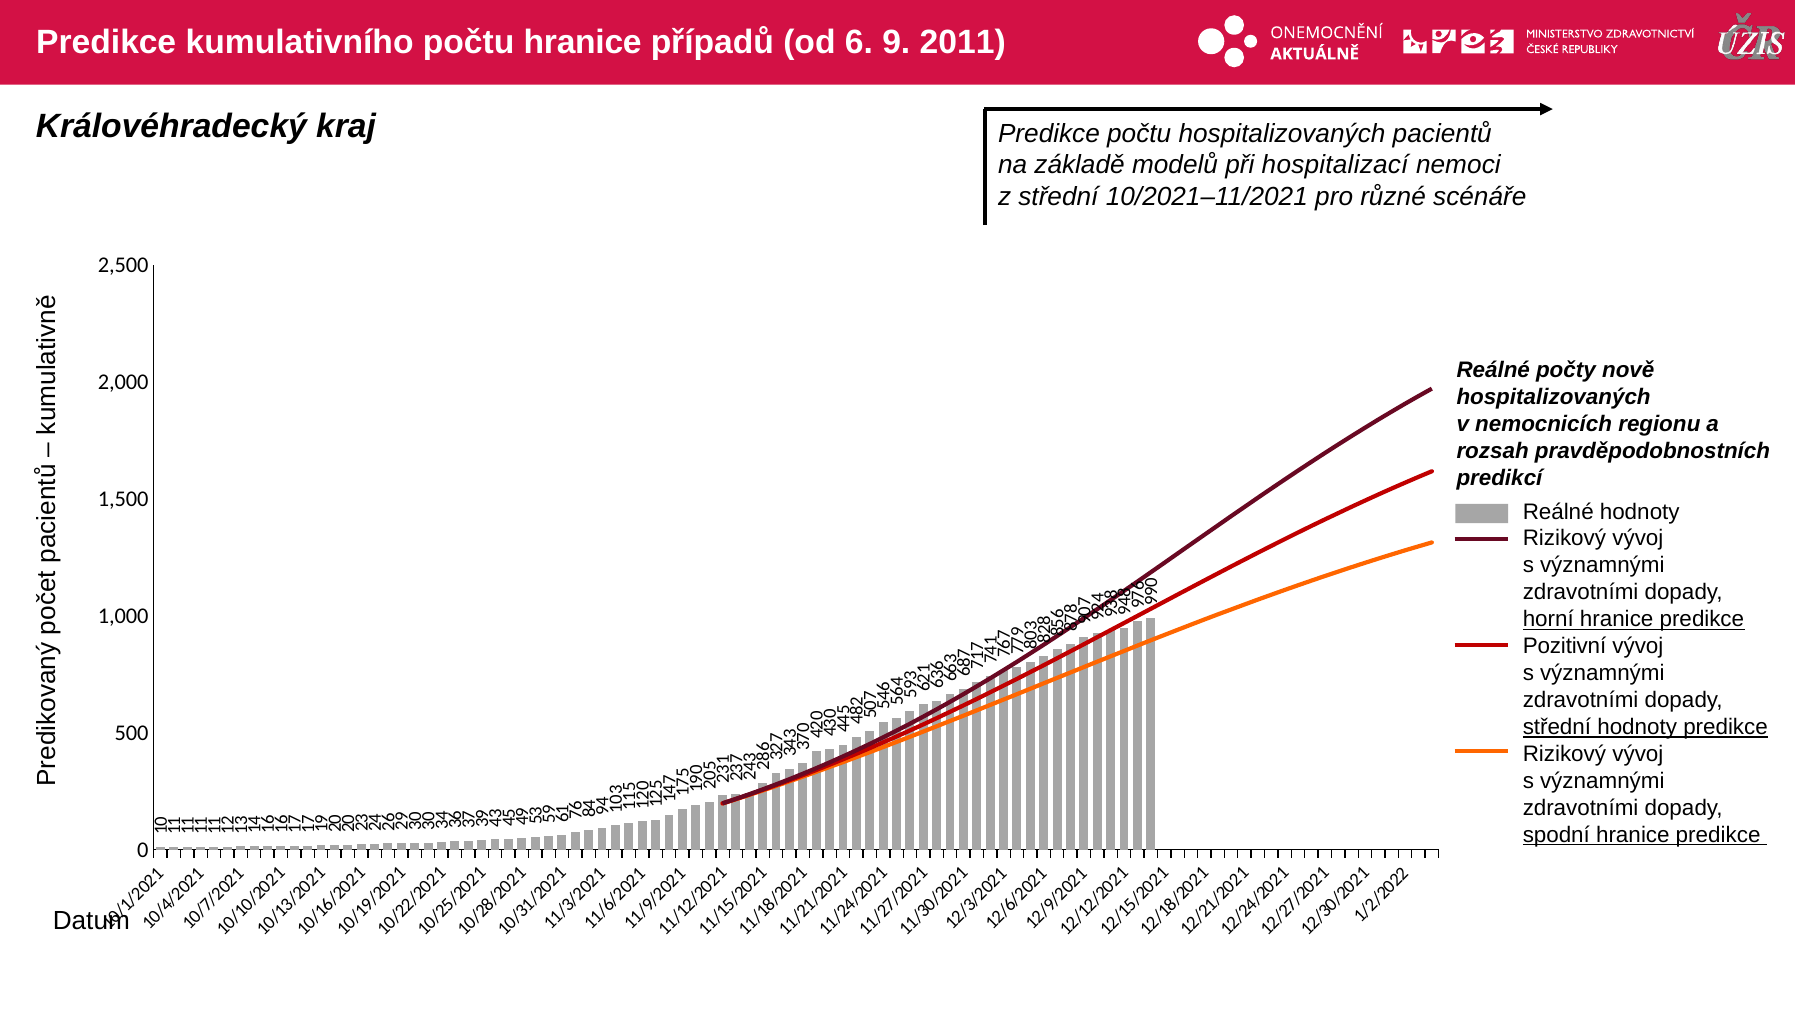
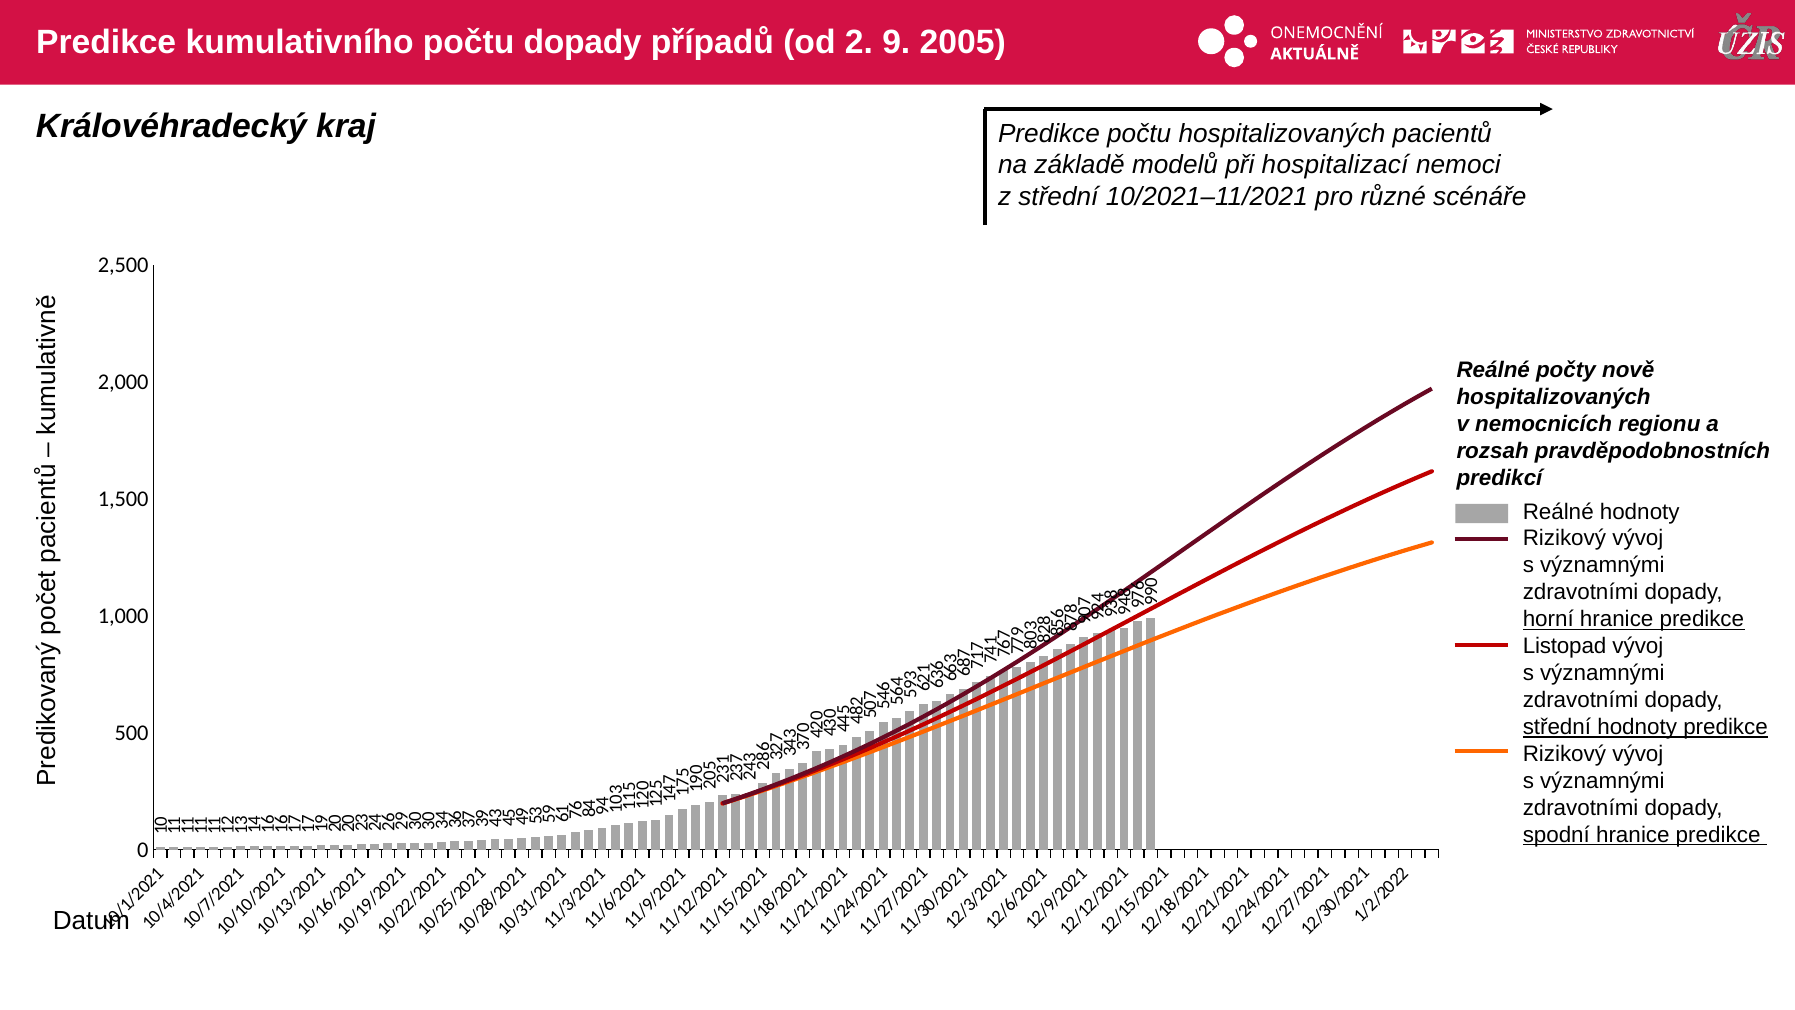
počtu hranice: hranice -> dopady
od 6: 6 -> 2
2011: 2011 -> 2005
Pozitivní: Pozitivní -> Listopad
